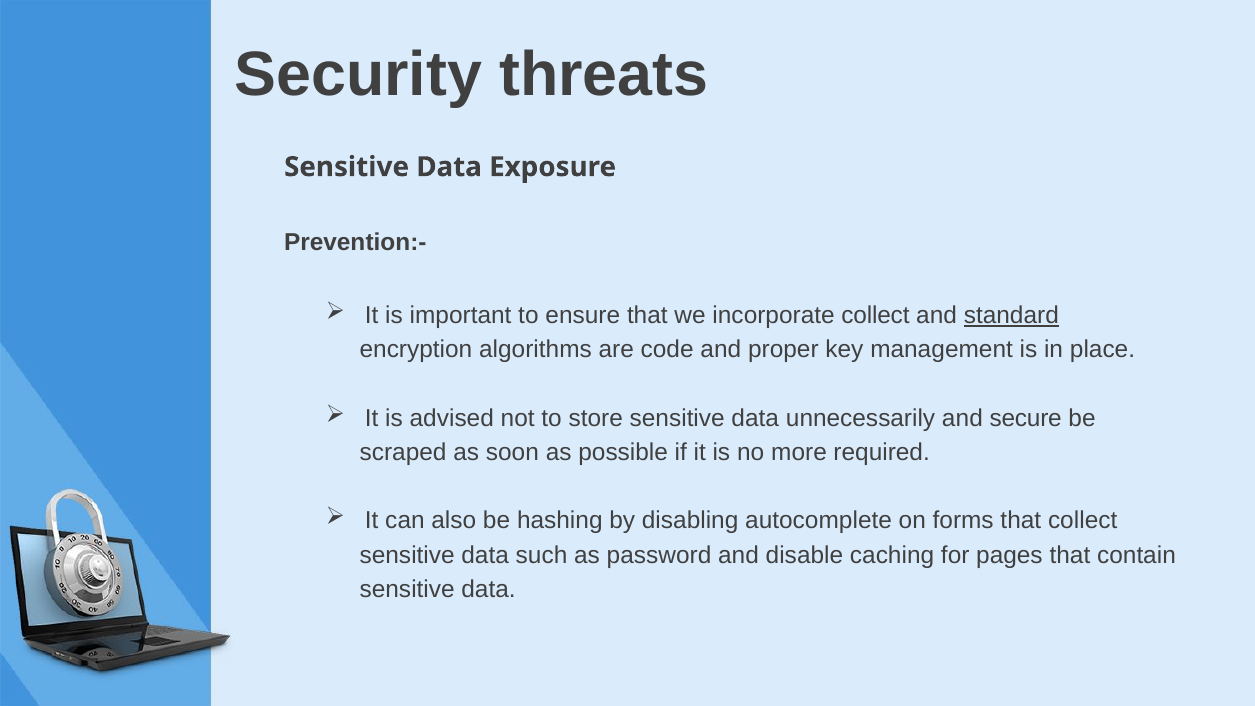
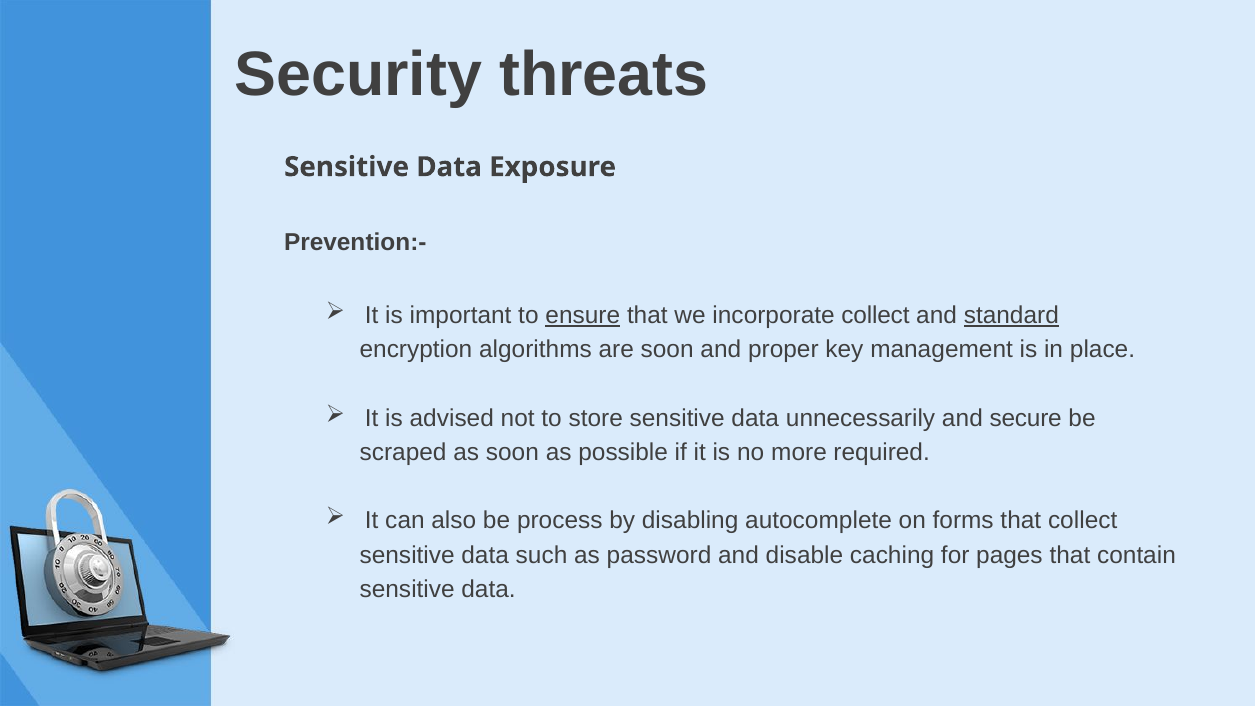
ensure underline: none -> present
are code: code -> soon
hashing: hashing -> process
